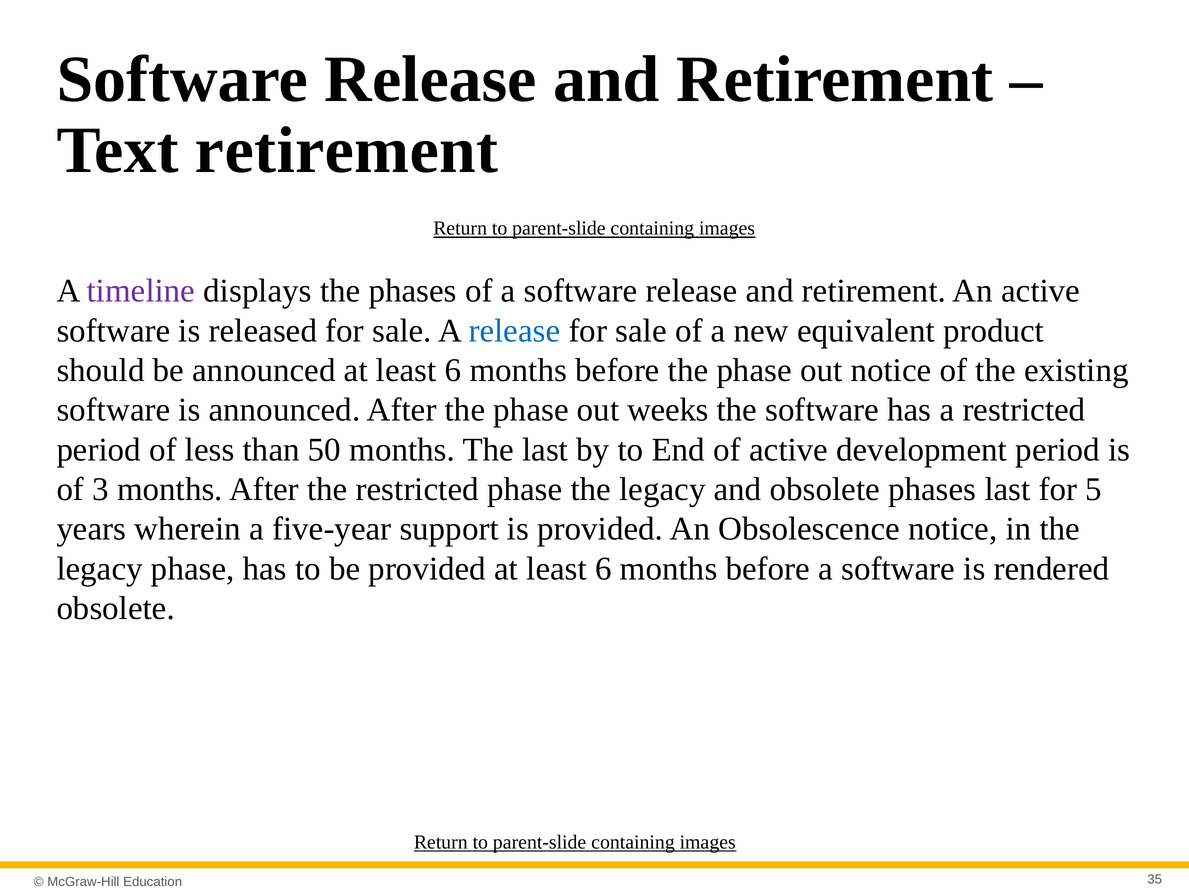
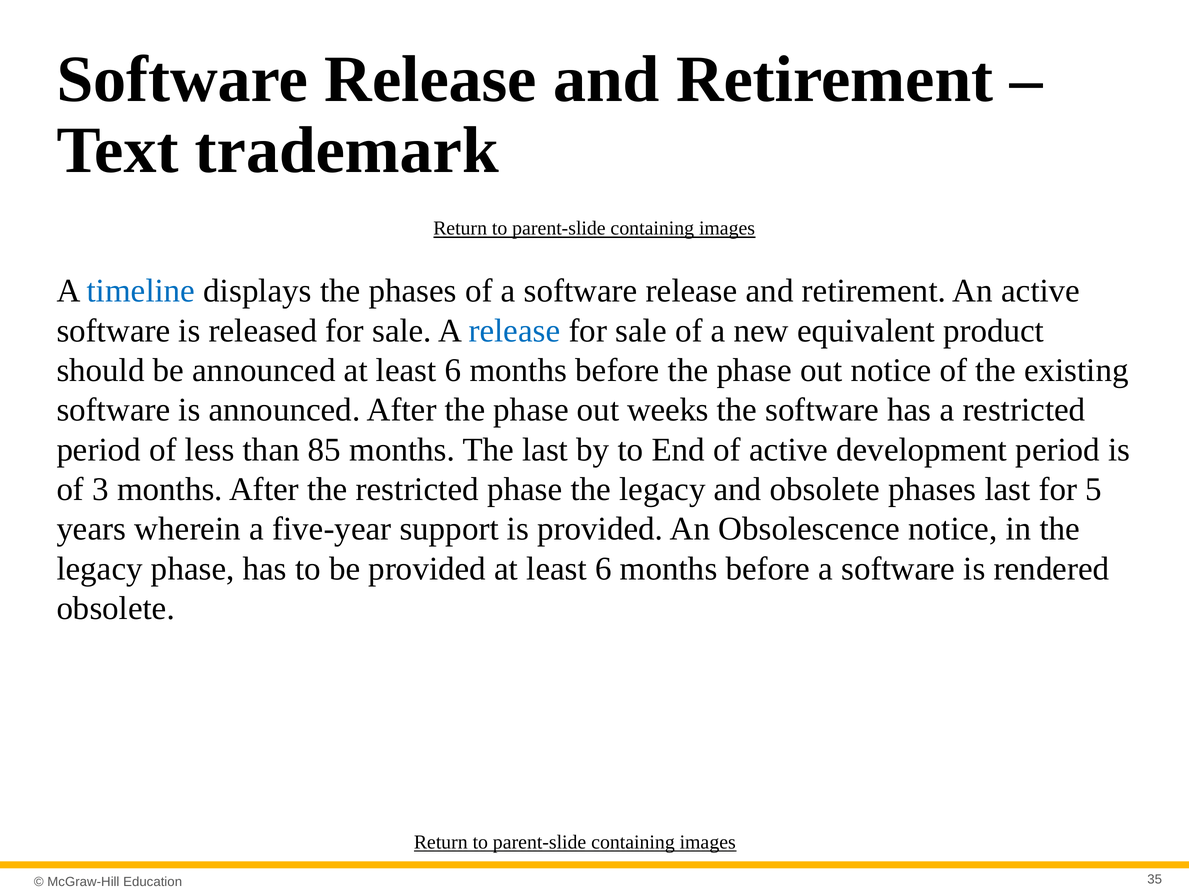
Text retirement: retirement -> trademark
timeline colour: purple -> blue
50: 50 -> 85
